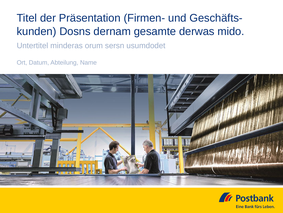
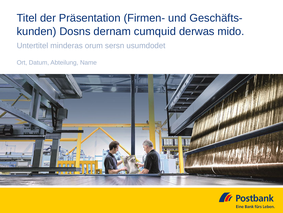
gesamte: gesamte -> cumquid
